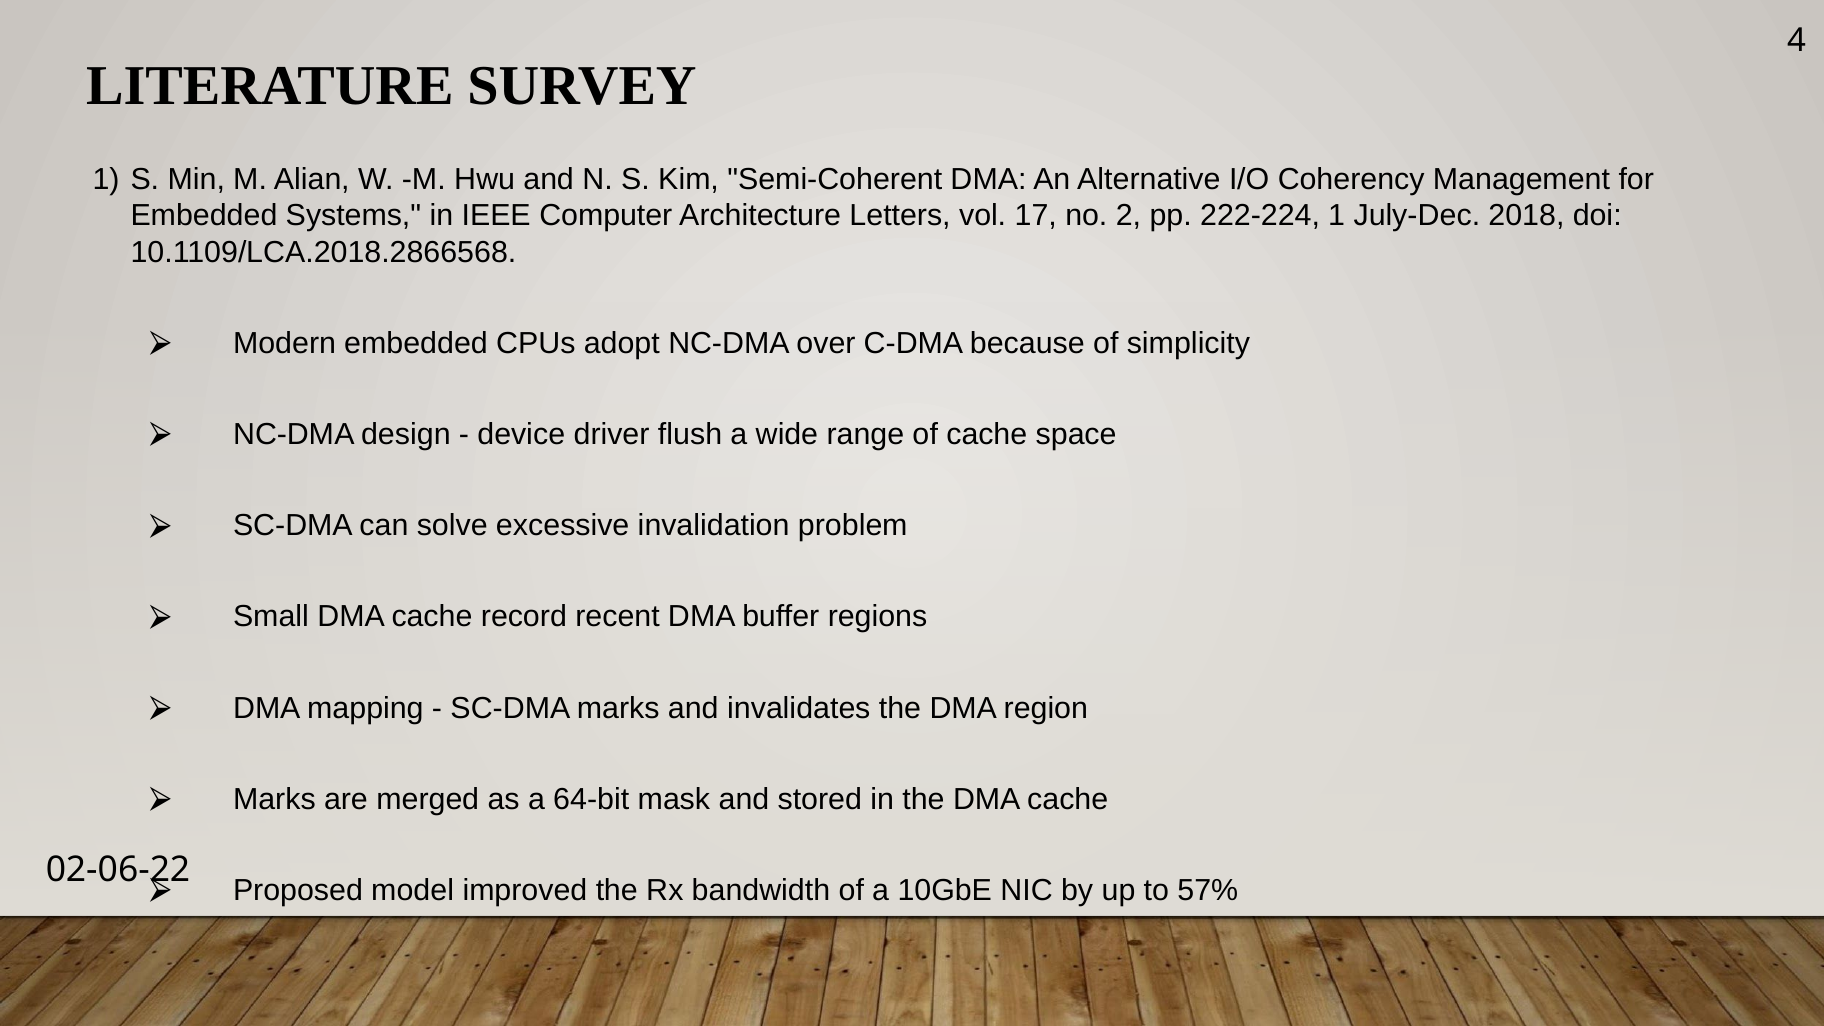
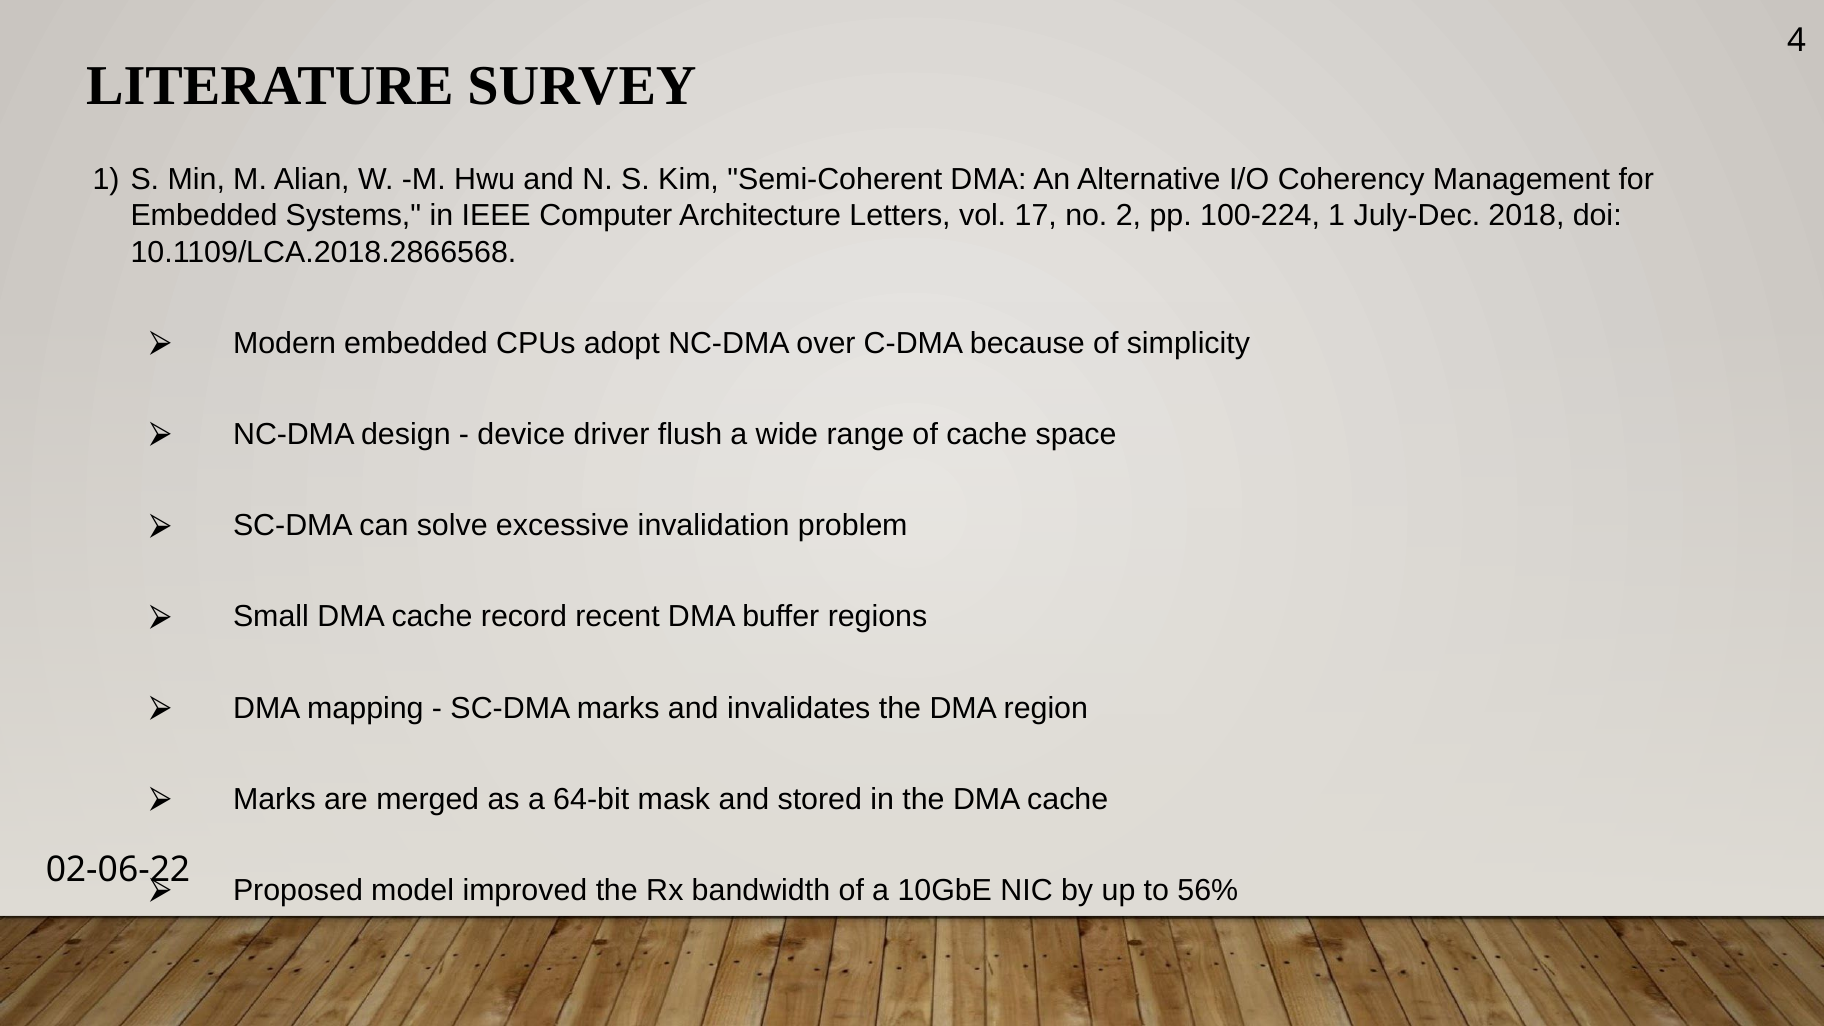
222-224: 222-224 -> 100-224
57%: 57% -> 56%
